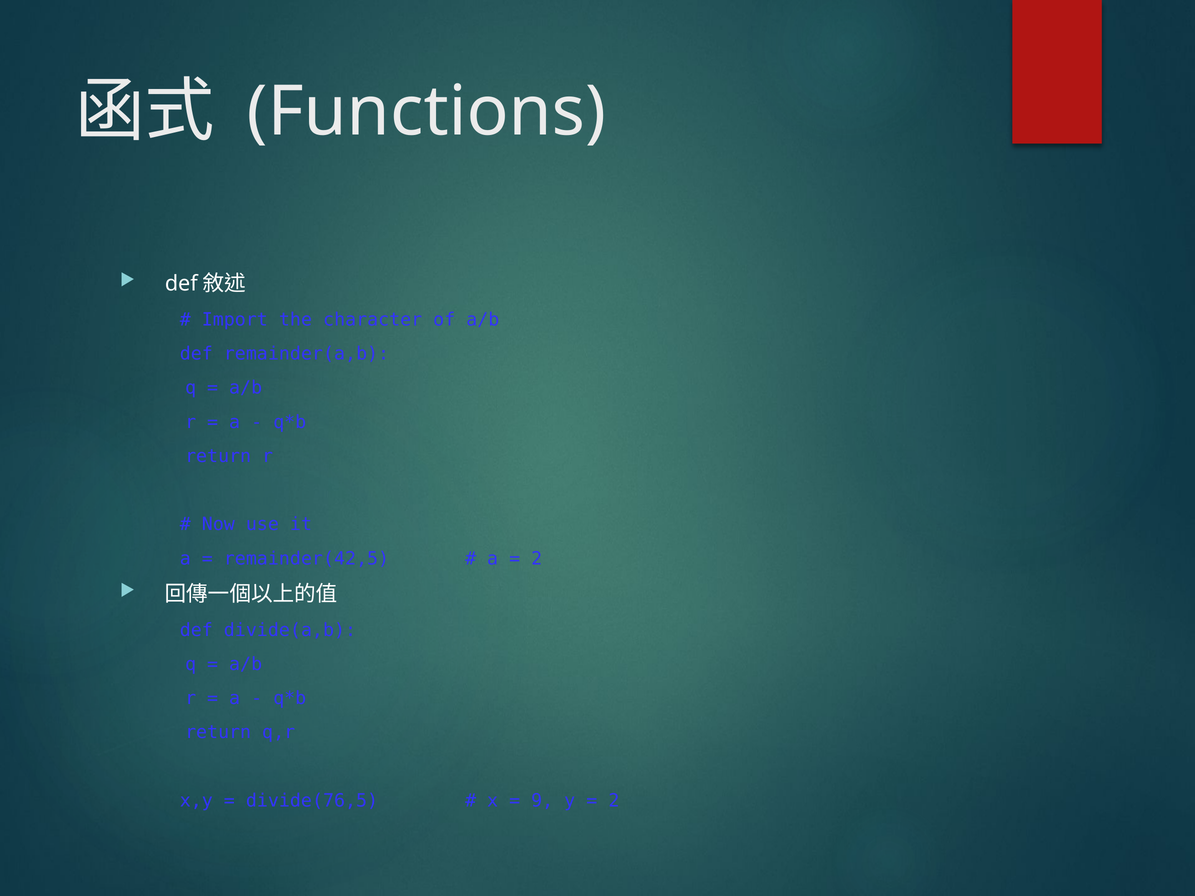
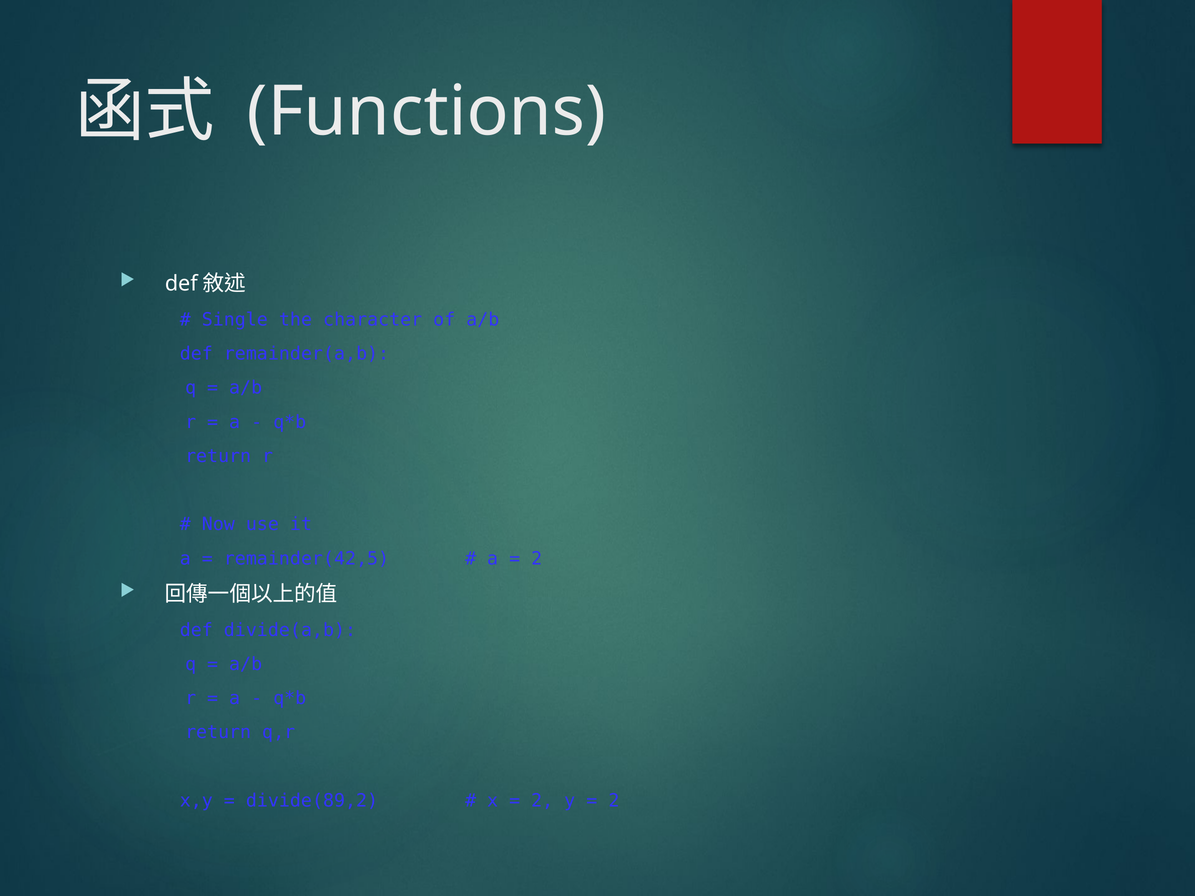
Import: Import -> Single
divide(76,5: divide(76,5 -> divide(89,2
9 at (542, 801): 9 -> 2
